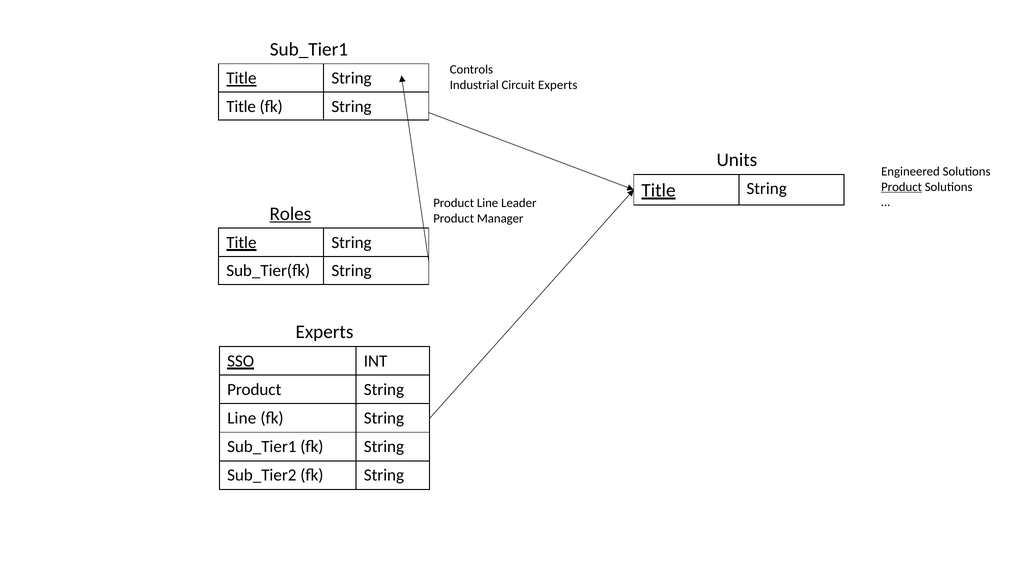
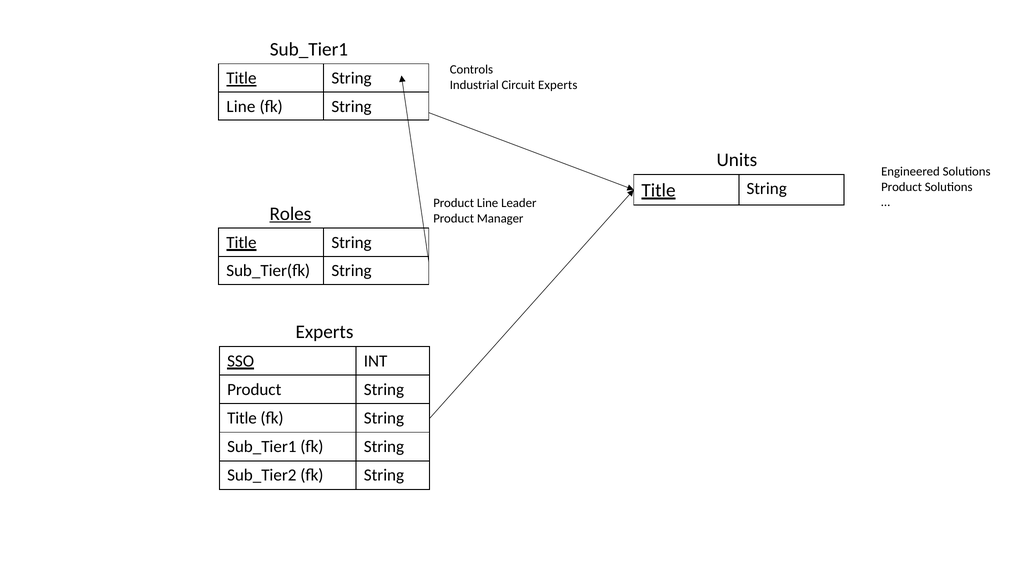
Title at (241, 107): Title -> Line
Product at (902, 187) underline: present -> none
Line at (242, 419): Line -> Title
